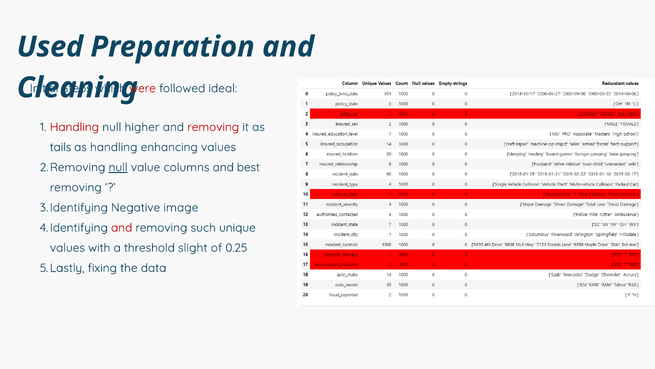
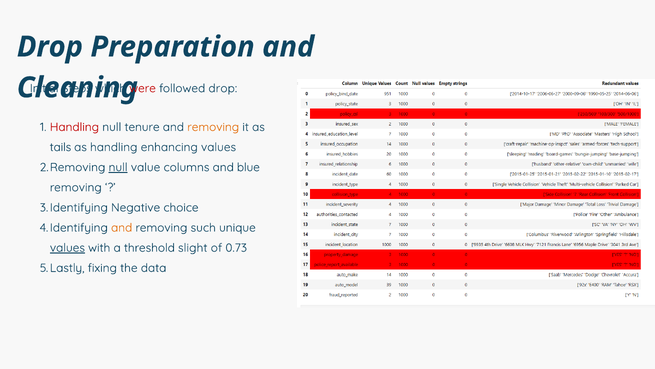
Used at (50, 47): Used -> Drop
followed ideal: ideal -> drop
higher: higher -> tenure
removing at (213, 127) colour: red -> orange
best: best -> blue
image: image -> choice
and at (122, 227) colour: red -> orange
values at (67, 247) underline: none -> present
0.25: 0.25 -> 0.73
